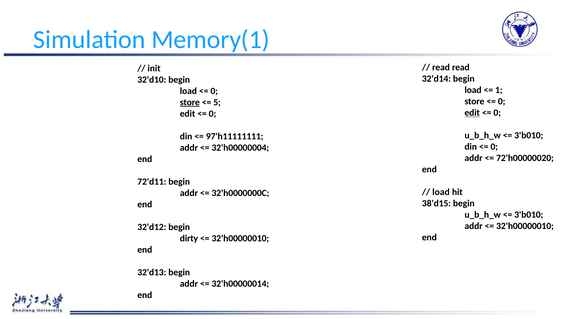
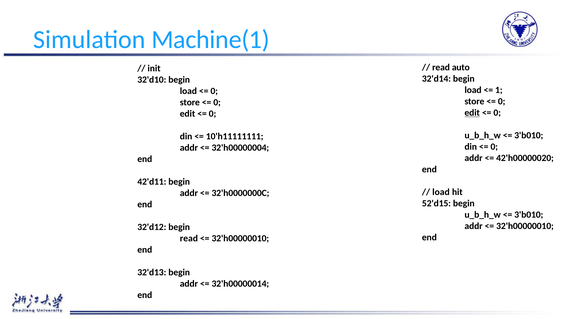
Memory(1: Memory(1 -> Machine(1
read read: read -> auto
store at (190, 102) underline: present -> none
5 at (217, 102): 5 -> 0
97'h11111111: 97'h11111111 -> 10'h11111111
72'h00000020: 72'h00000020 -> 42'h00000020
72'd11: 72'd11 -> 42'd11
38'd15: 38'd15 -> 52'd15
dirty at (189, 238): dirty -> read
